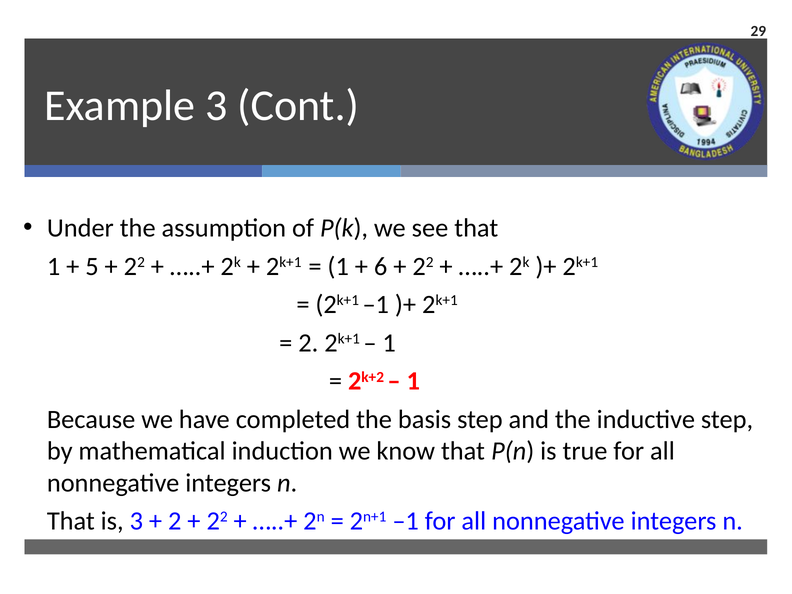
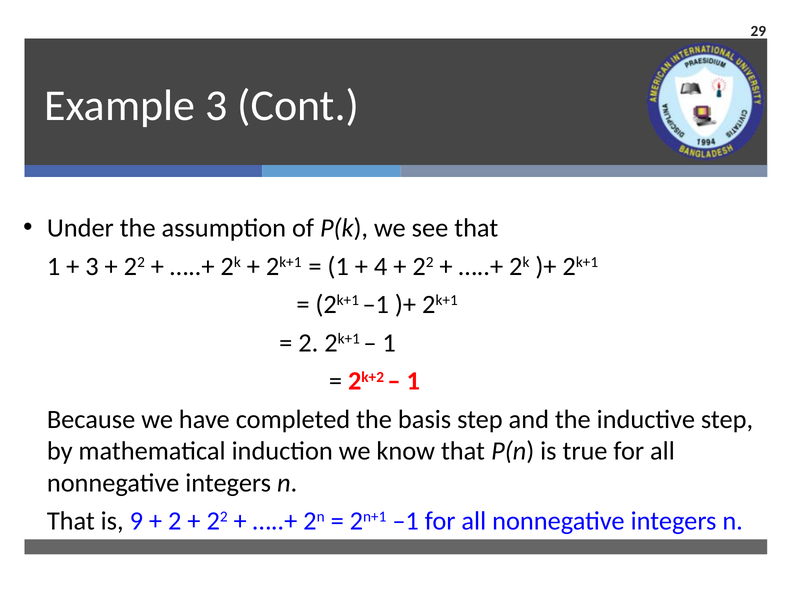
5 at (92, 266): 5 -> 3
6: 6 -> 4
is 3: 3 -> 9
